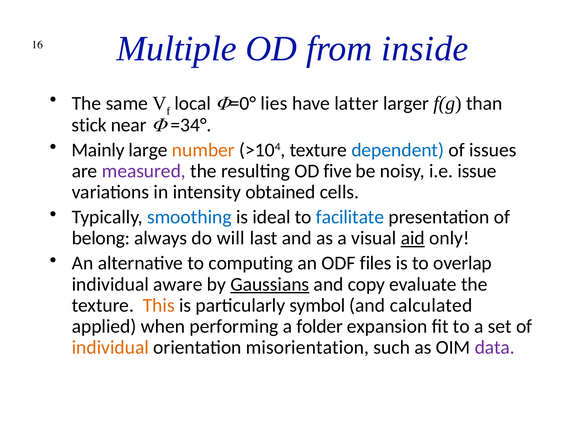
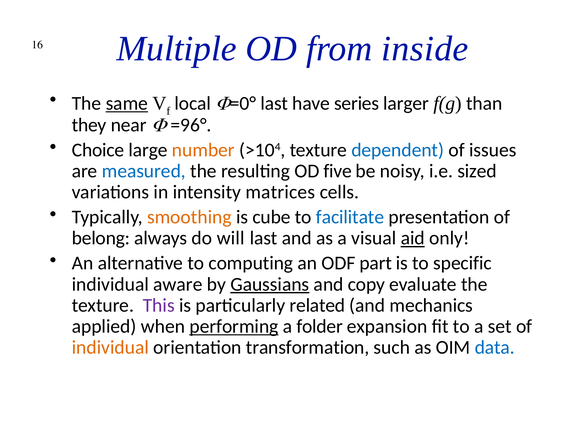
same underline: none -> present
lies at (274, 104): lies -> last
latter: latter -> series
stick: stick -> they
=34°: =34° -> =96°
Mainly: Mainly -> Choice
measured colour: purple -> blue
issue: issue -> sized
obtained: obtained -> matrices
smoothing colour: blue -> orange
ideal: ideal -> cube
files: files -> part
overlap: overlap -> specific
This colour: orange -> purple
symbol: symbol -> related
calculated: calculated -> mechanics
performing underline: none -> present
misorientation: misorientation -> transformation
data colour: purple -> blue
